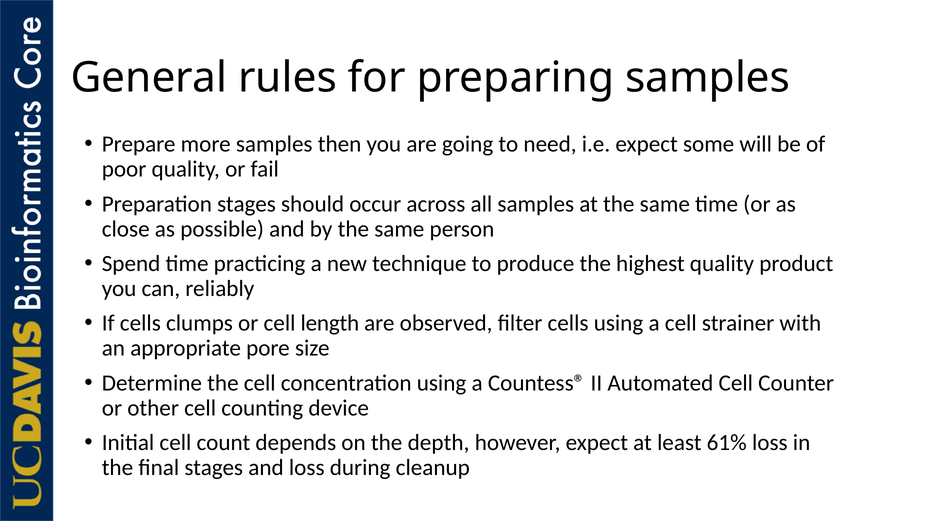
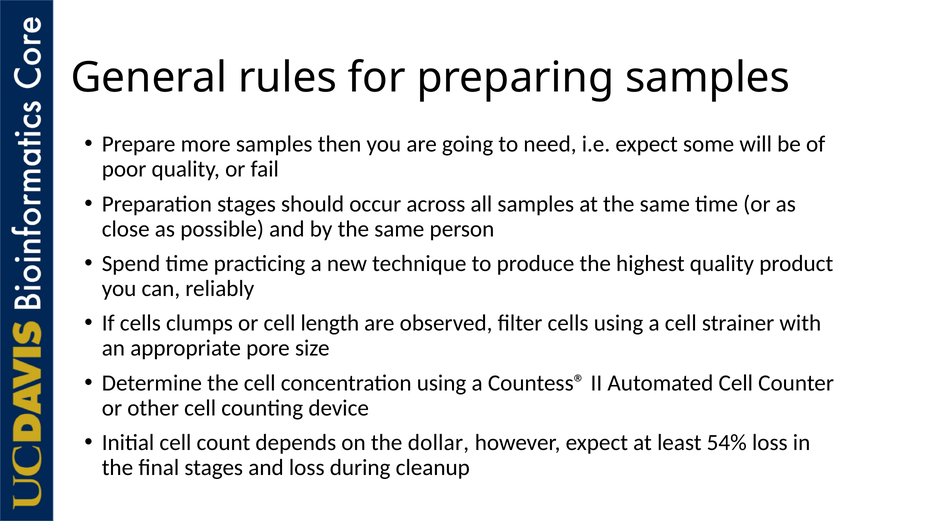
depth: depth -> dollar
61%: 61% -> 54%
